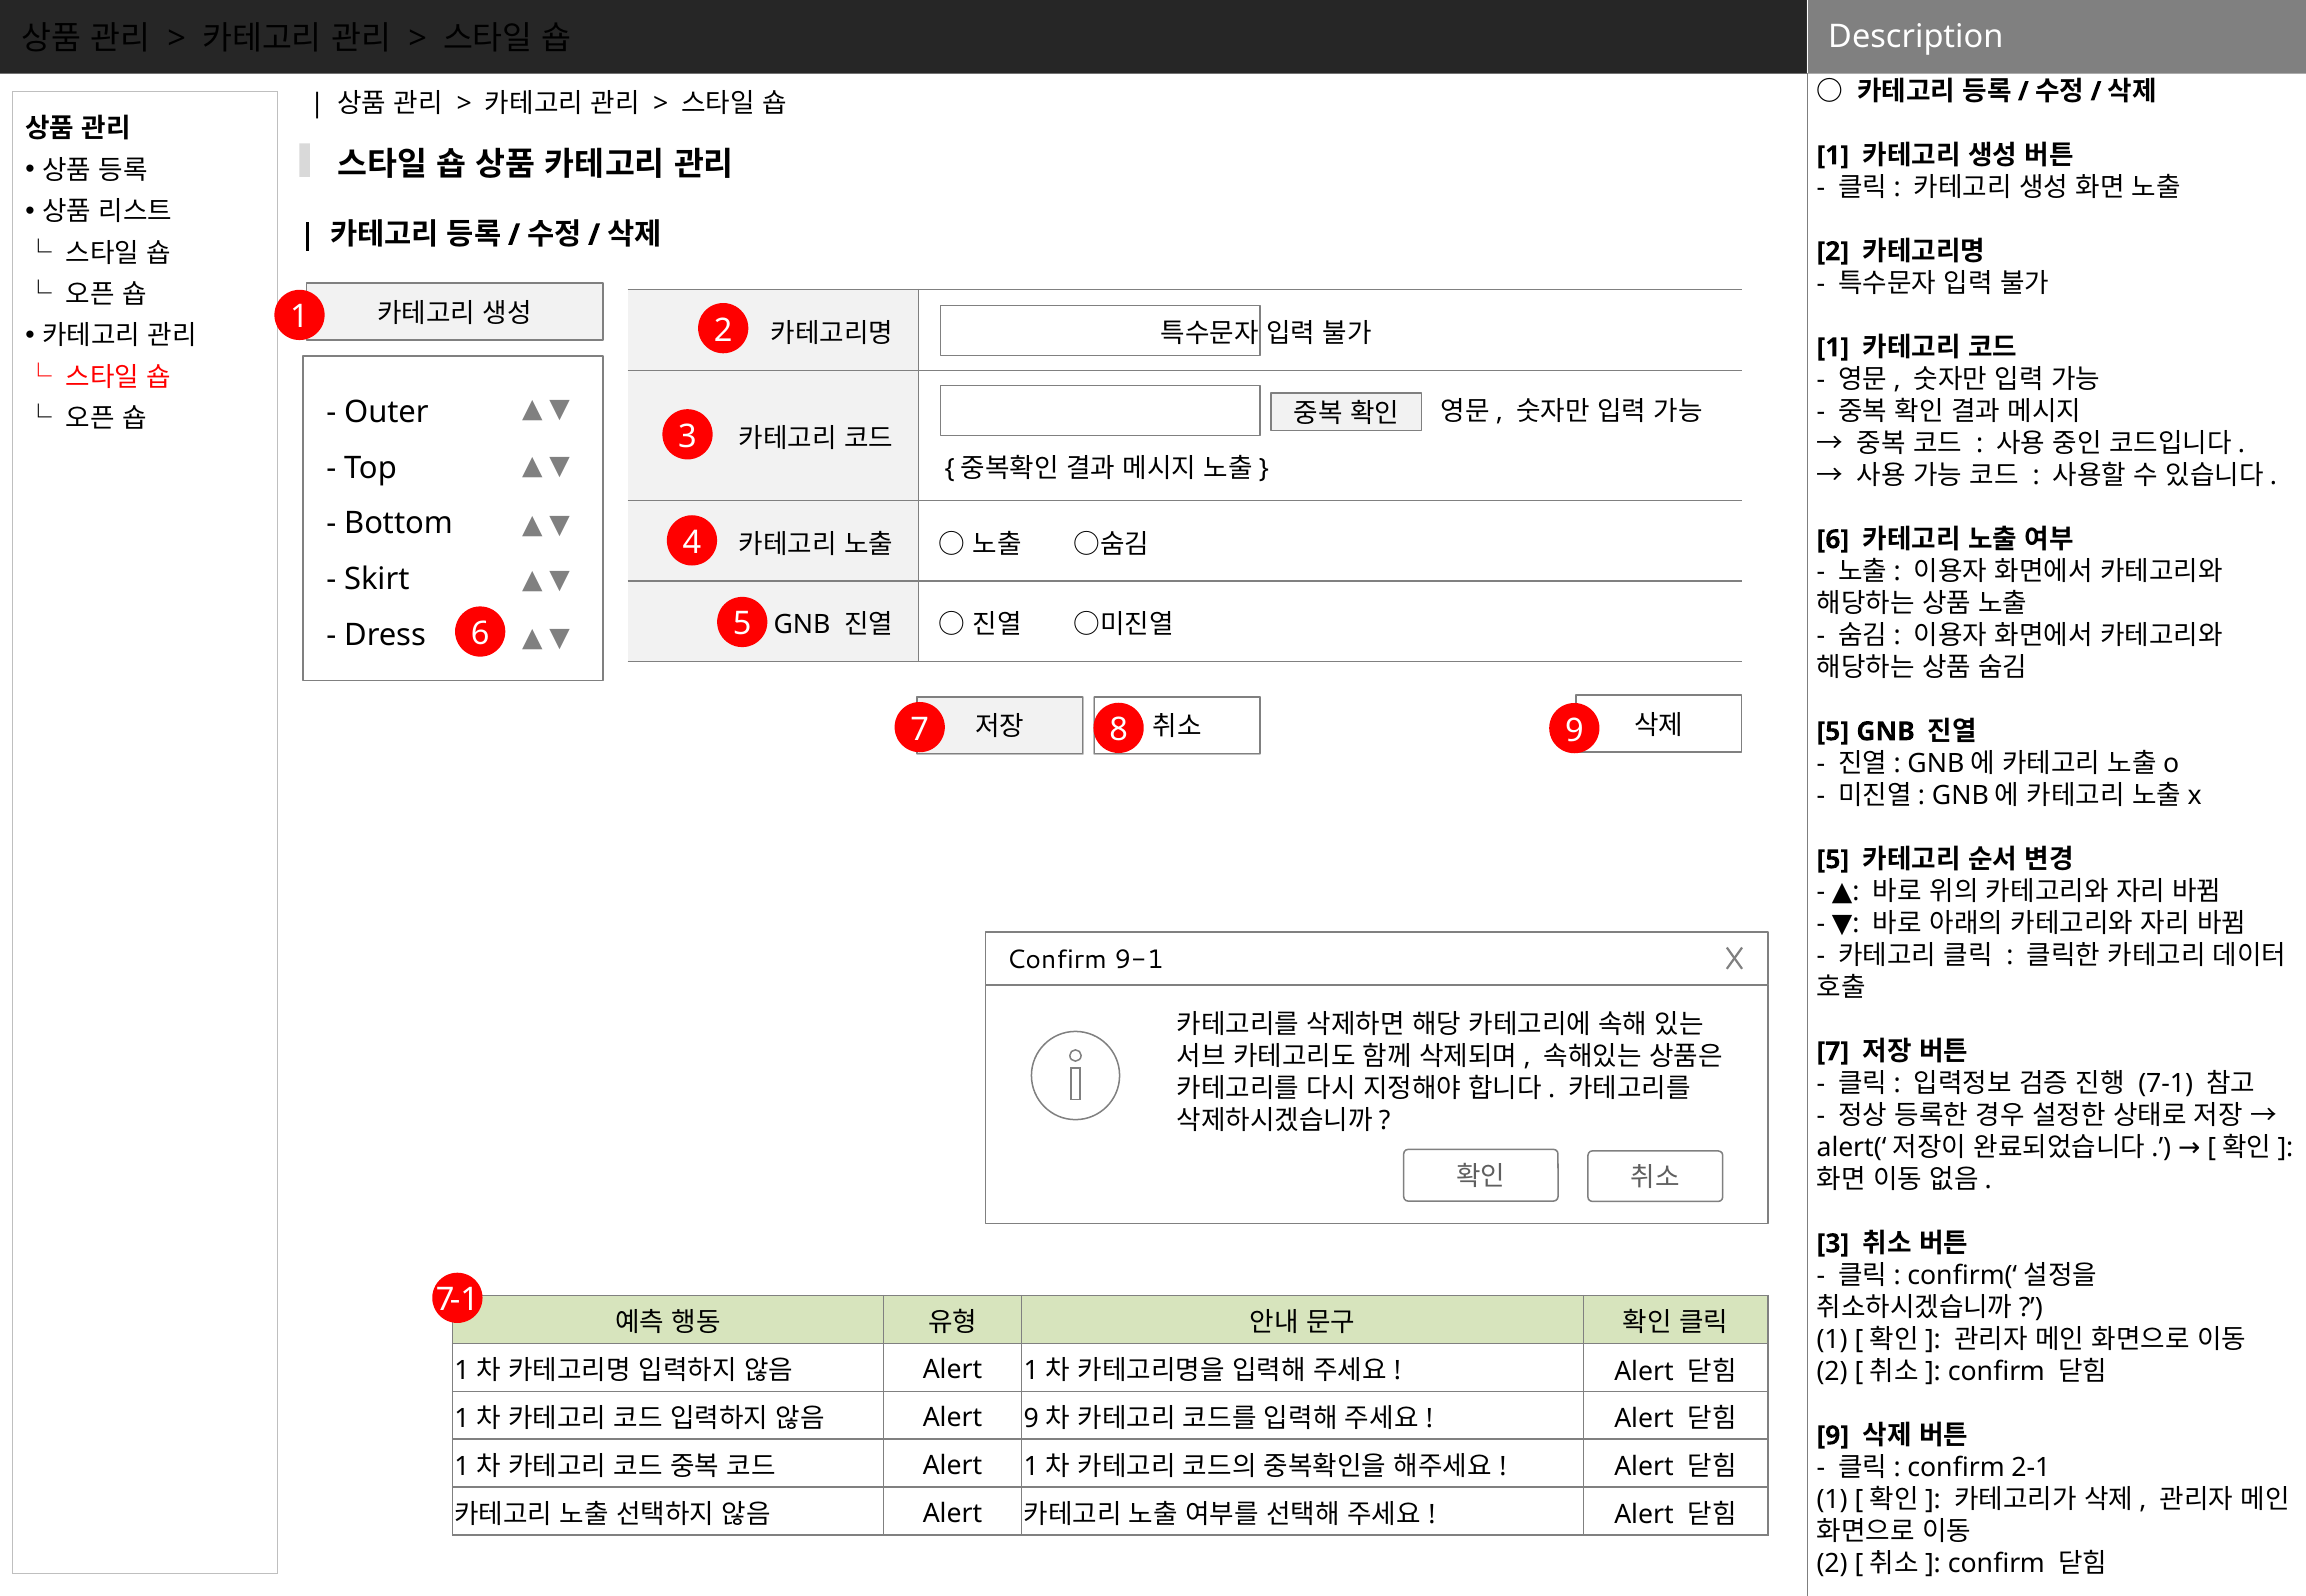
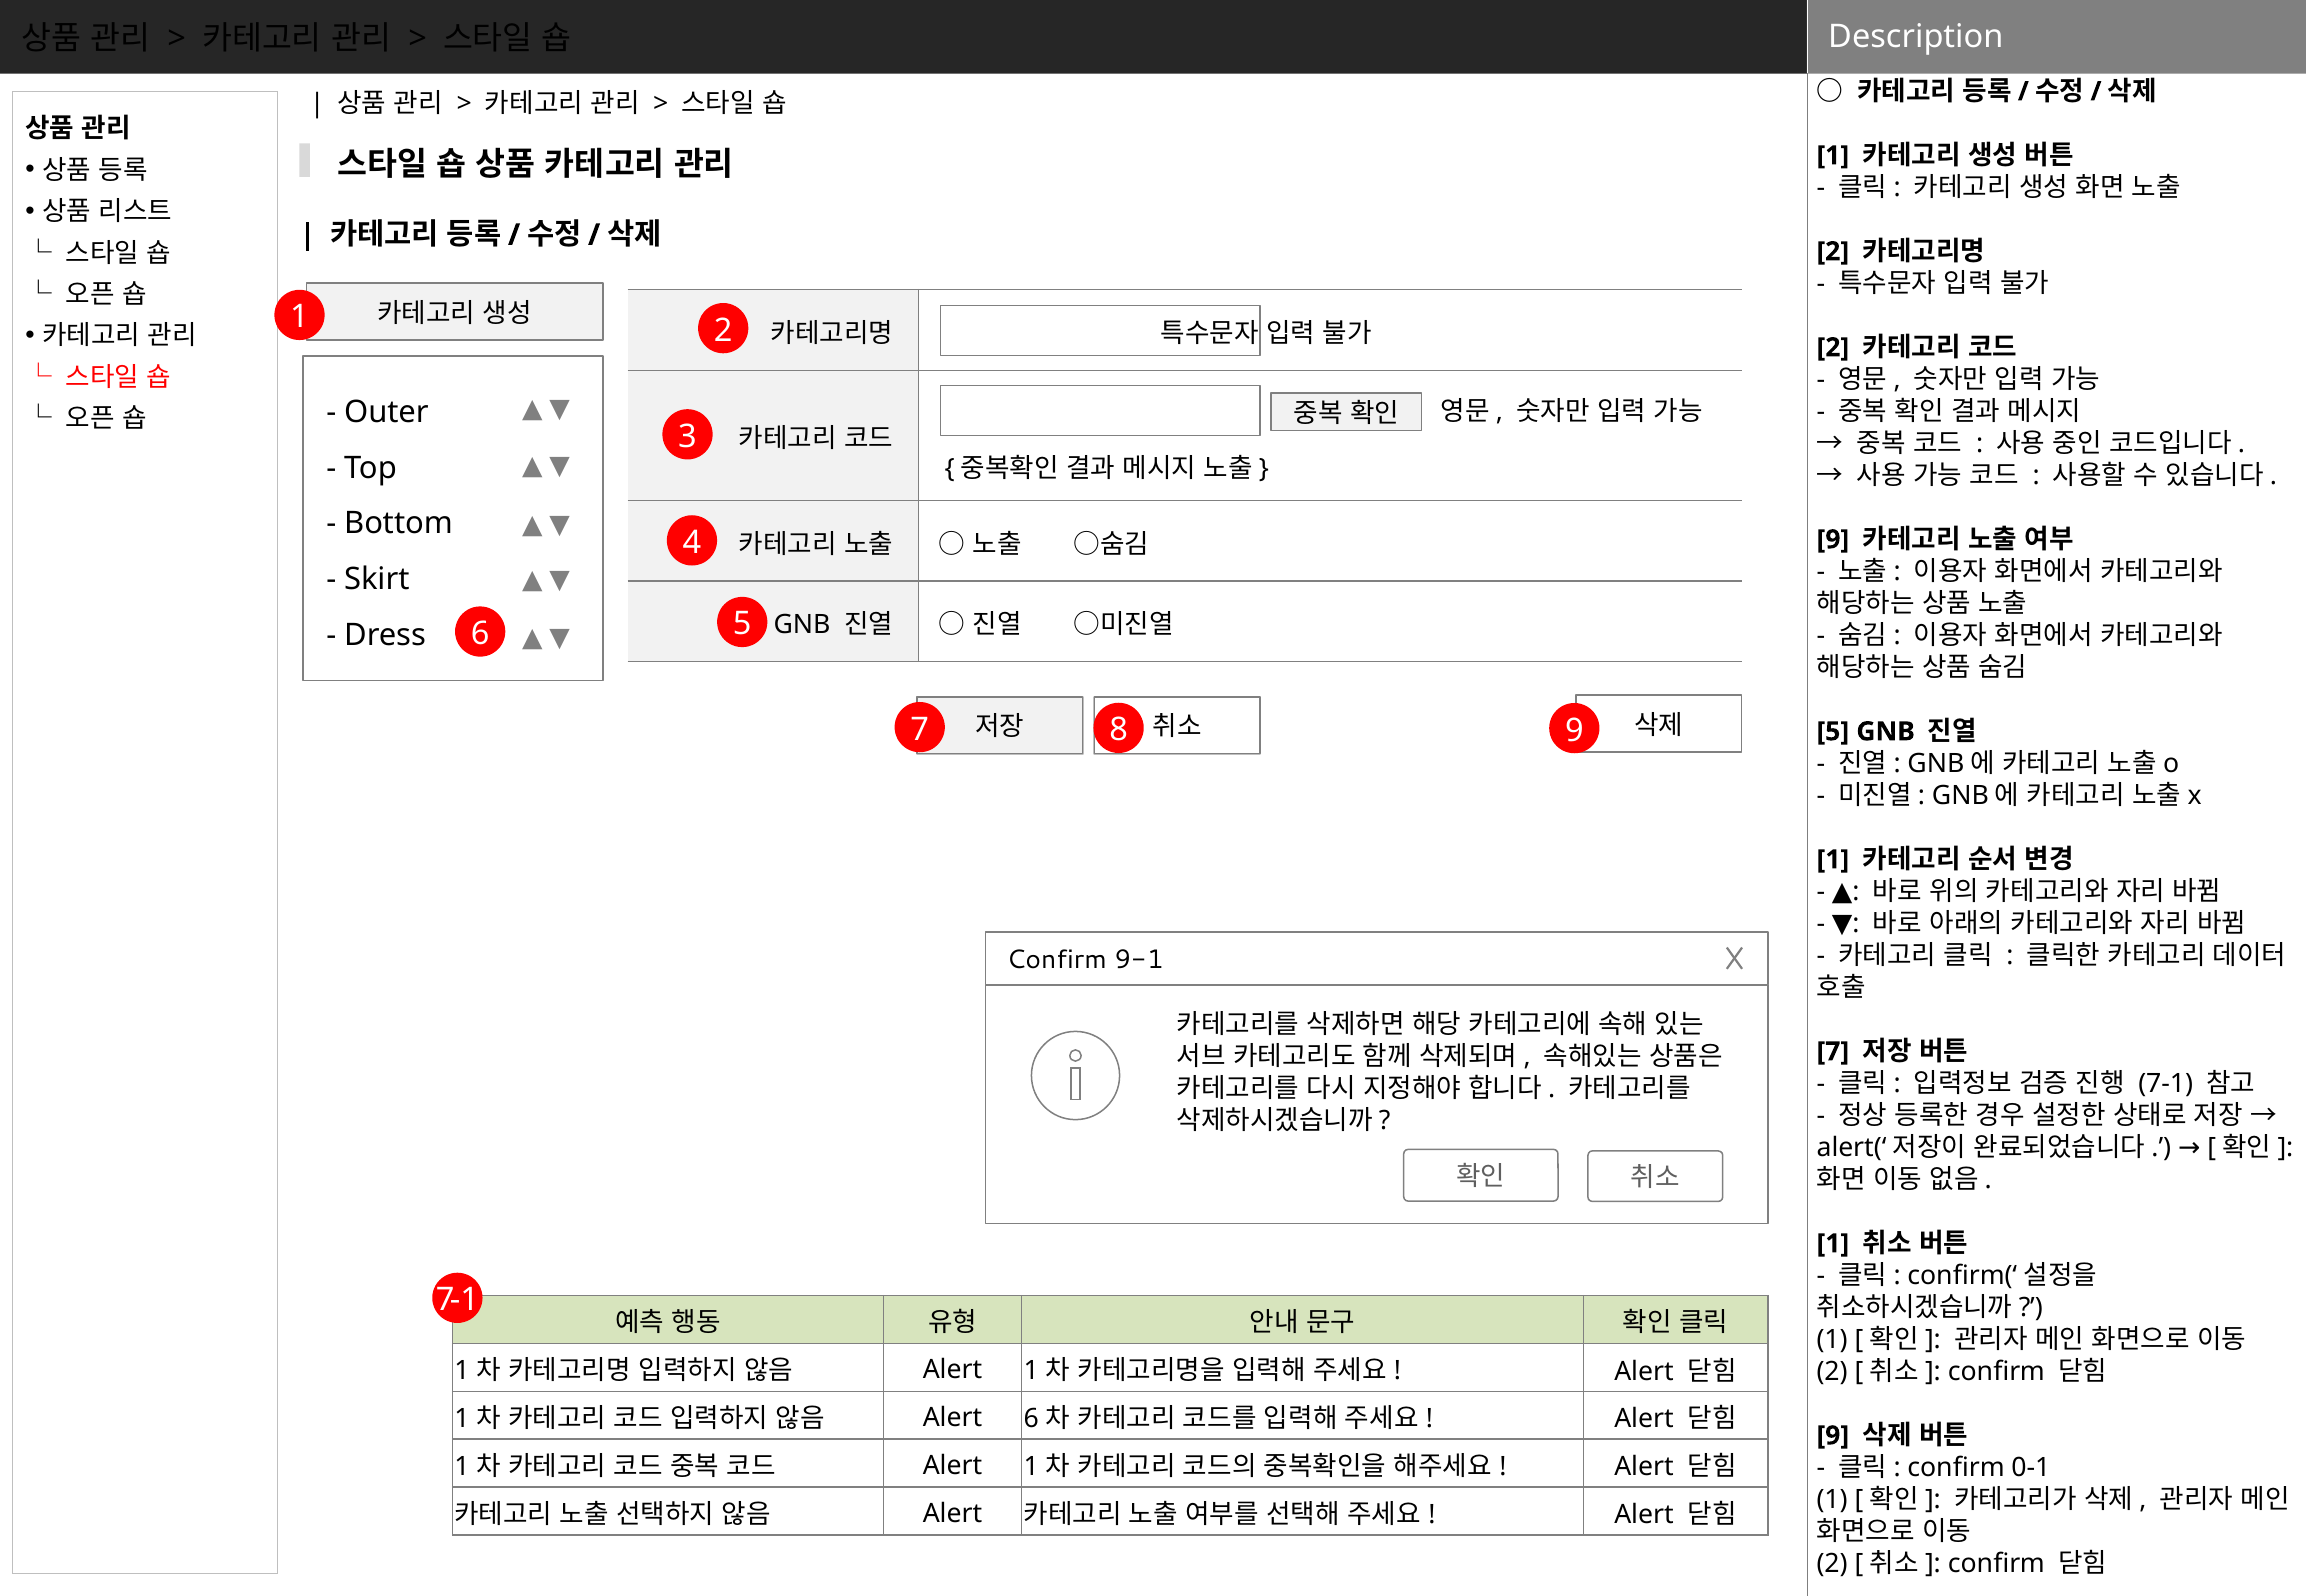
1 at (1833, 348): 1 -> 2
6 at (1833, 540): 6 -> 9
5 at (1833, 860): 5 -> 1
3 at (1833, 1244): 3 -> 1
Alert 9: 9 -> 6
2-1: 2-1 -> 0-1
